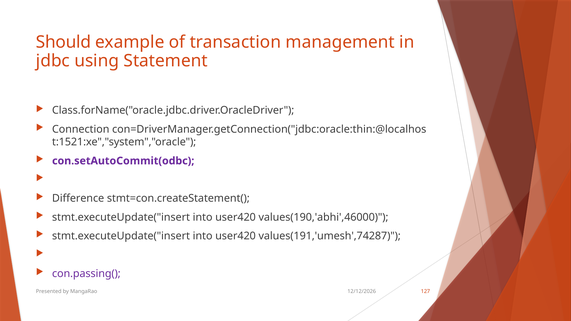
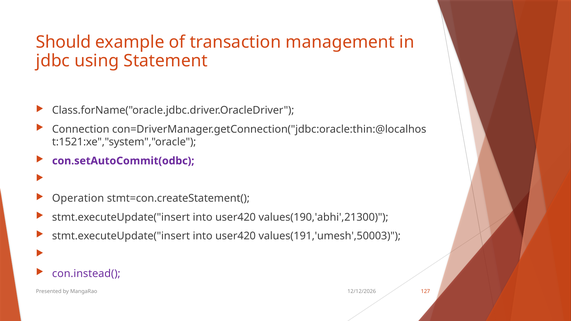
Difference: Difference -> Operation
values(190,'abhi',46000: values(190,'abhi',46000 -> values(190,'abhi',21300
values(191,'umesh',74287: values(191,'umesh',74287 -> values(191,'umesh',50003
con.passing(: con.passing( -> con.instead(
